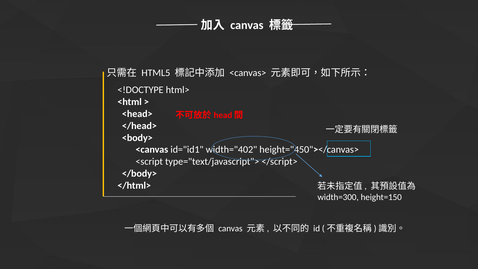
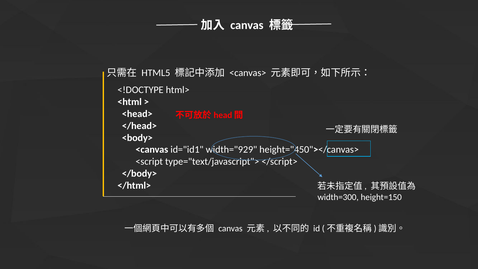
width="402: width="402 -> width="929
